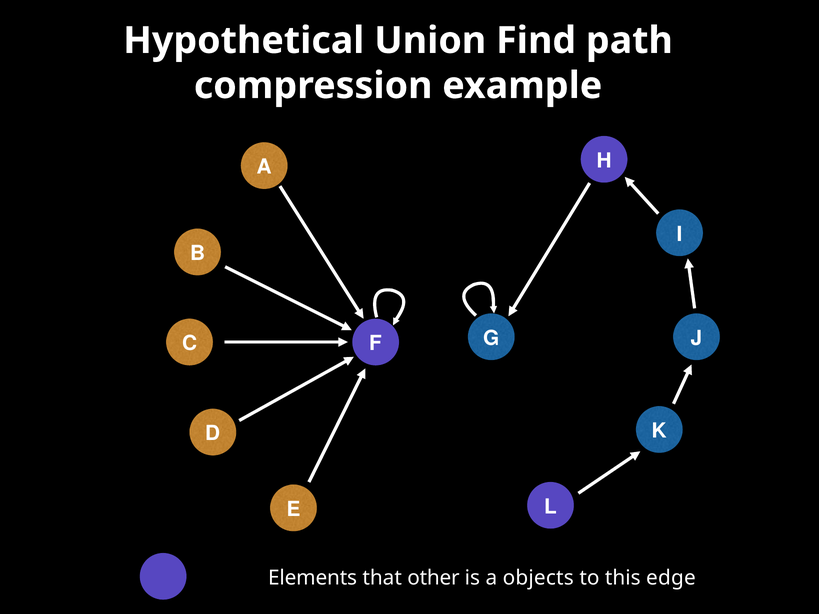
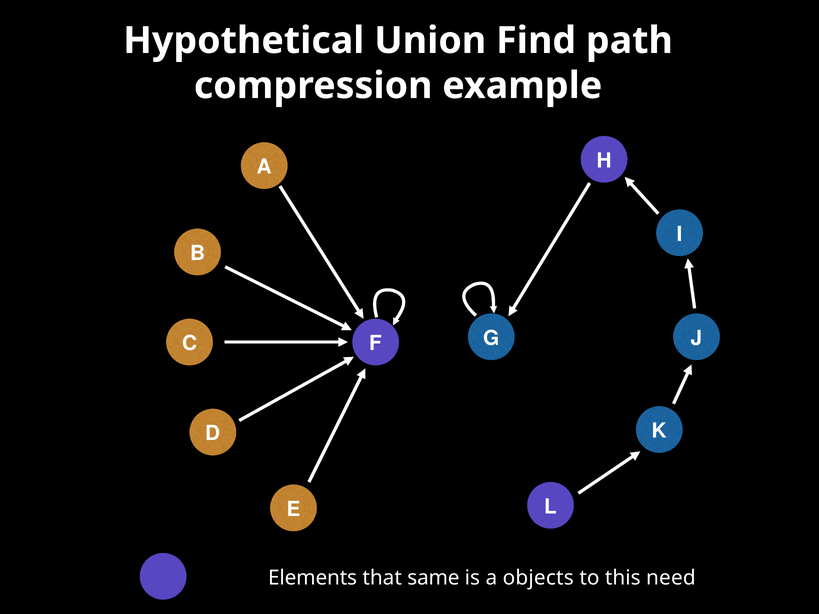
other: other -> same
edge: edge -> need
